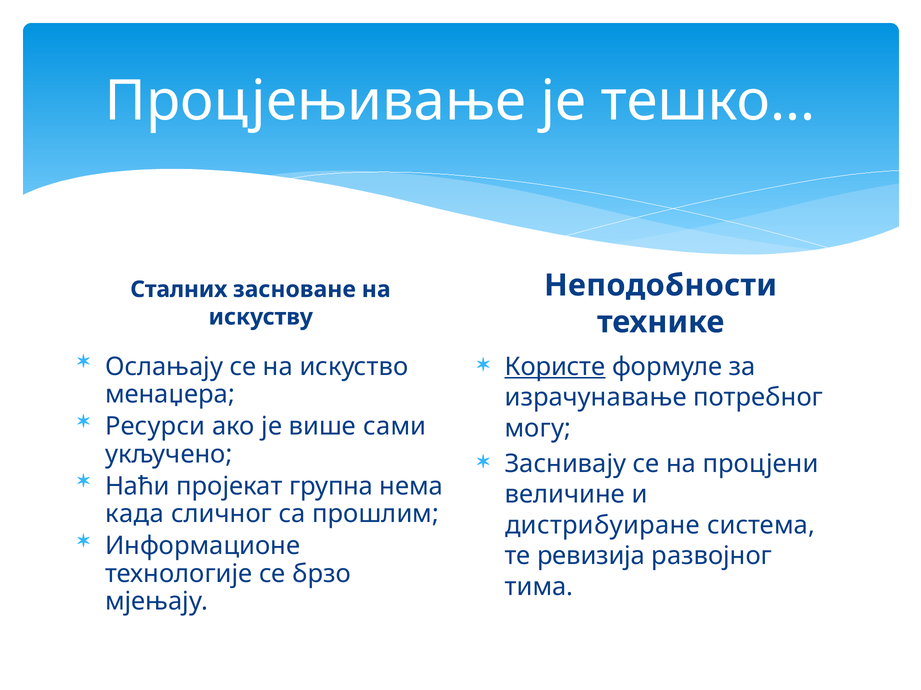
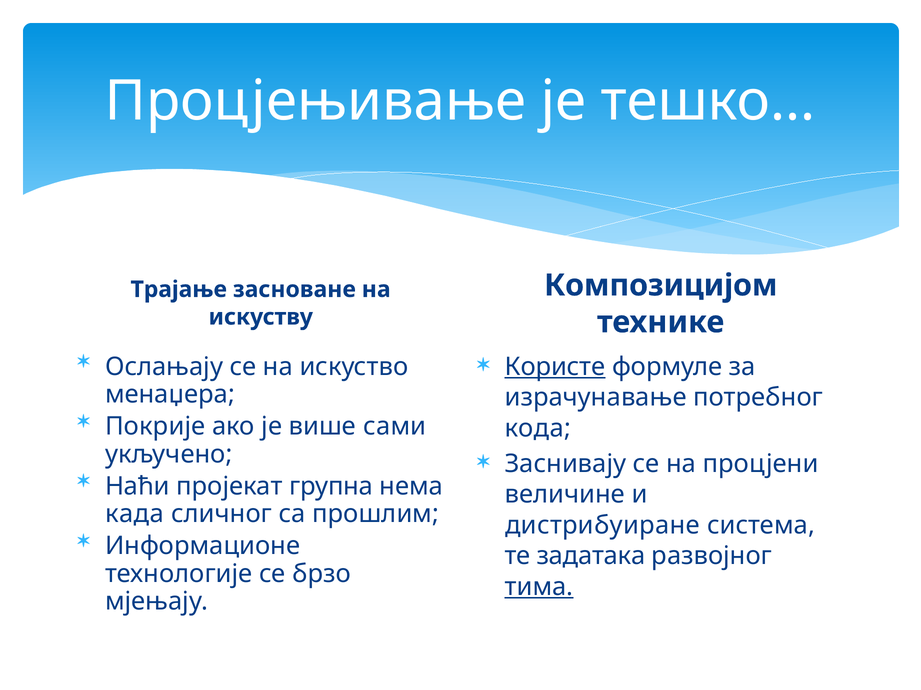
Неподобности: Неподобности -> Композицијом
Сталних: Сталних -> Трајање
Ресурси: Ресурси -> Покрије
могу: могу -> кода
ревизија: ревизија -> задатака
тима underline: none -> present
